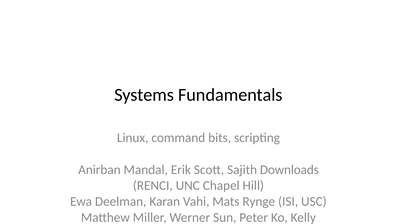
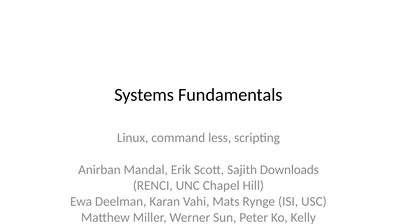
bits: bits -> less
